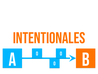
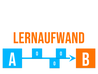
Intentionales: Intentionales -> Lernaufwand
